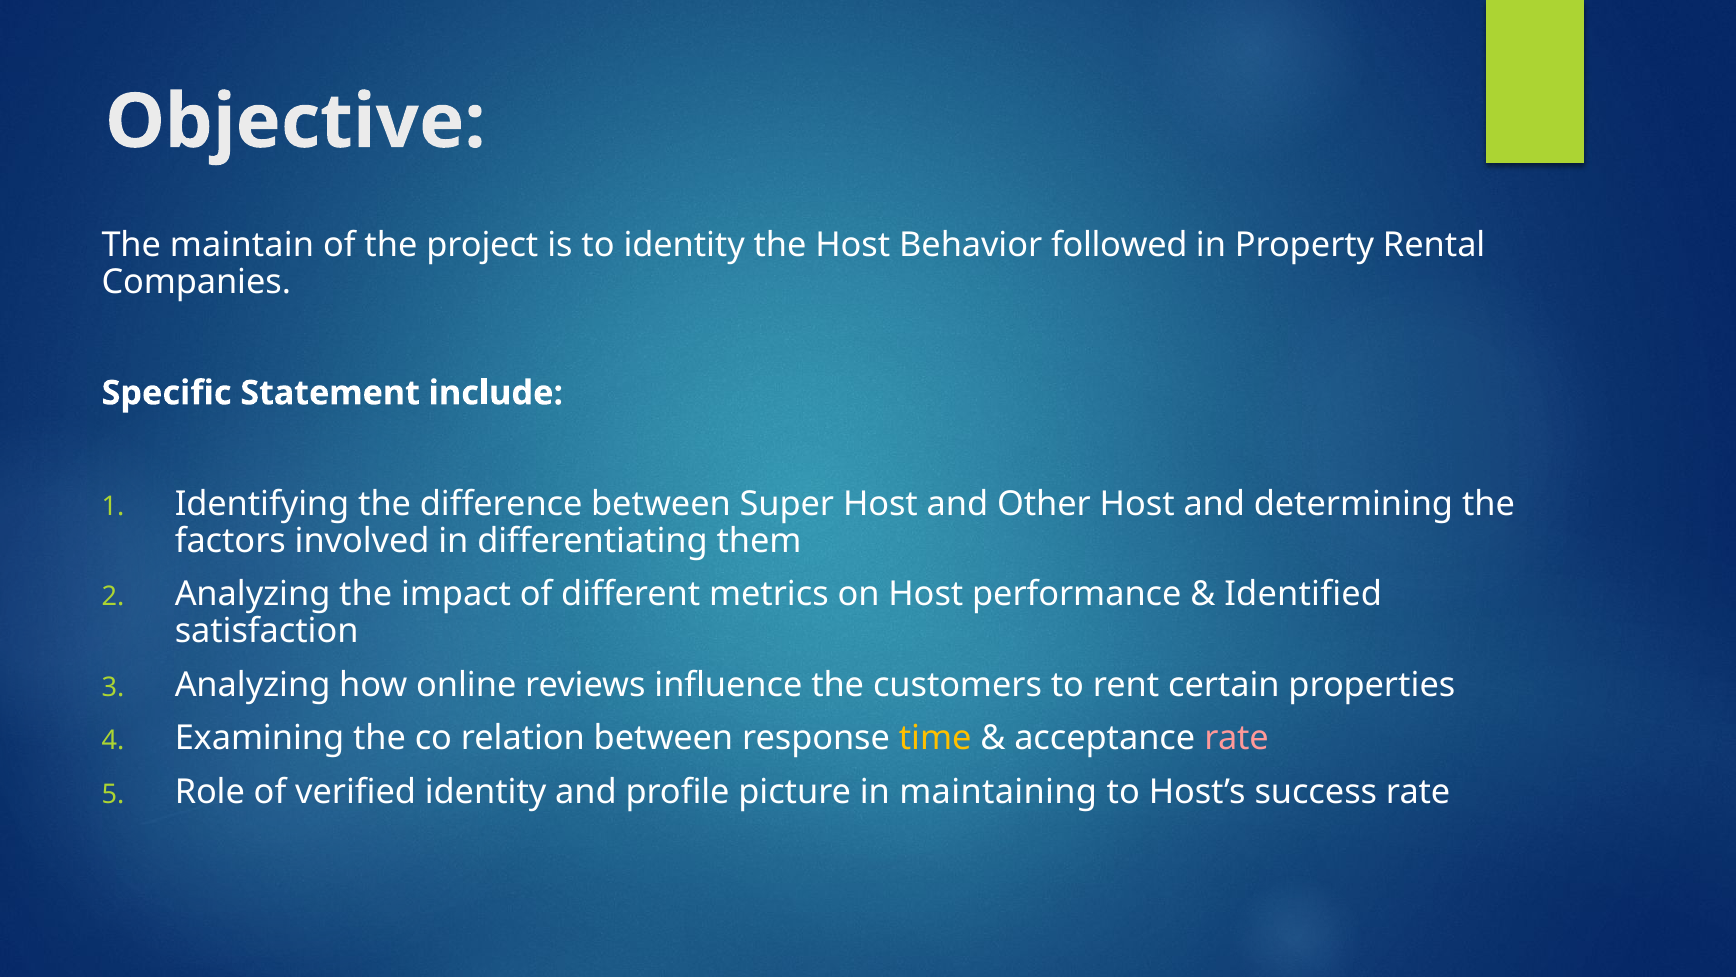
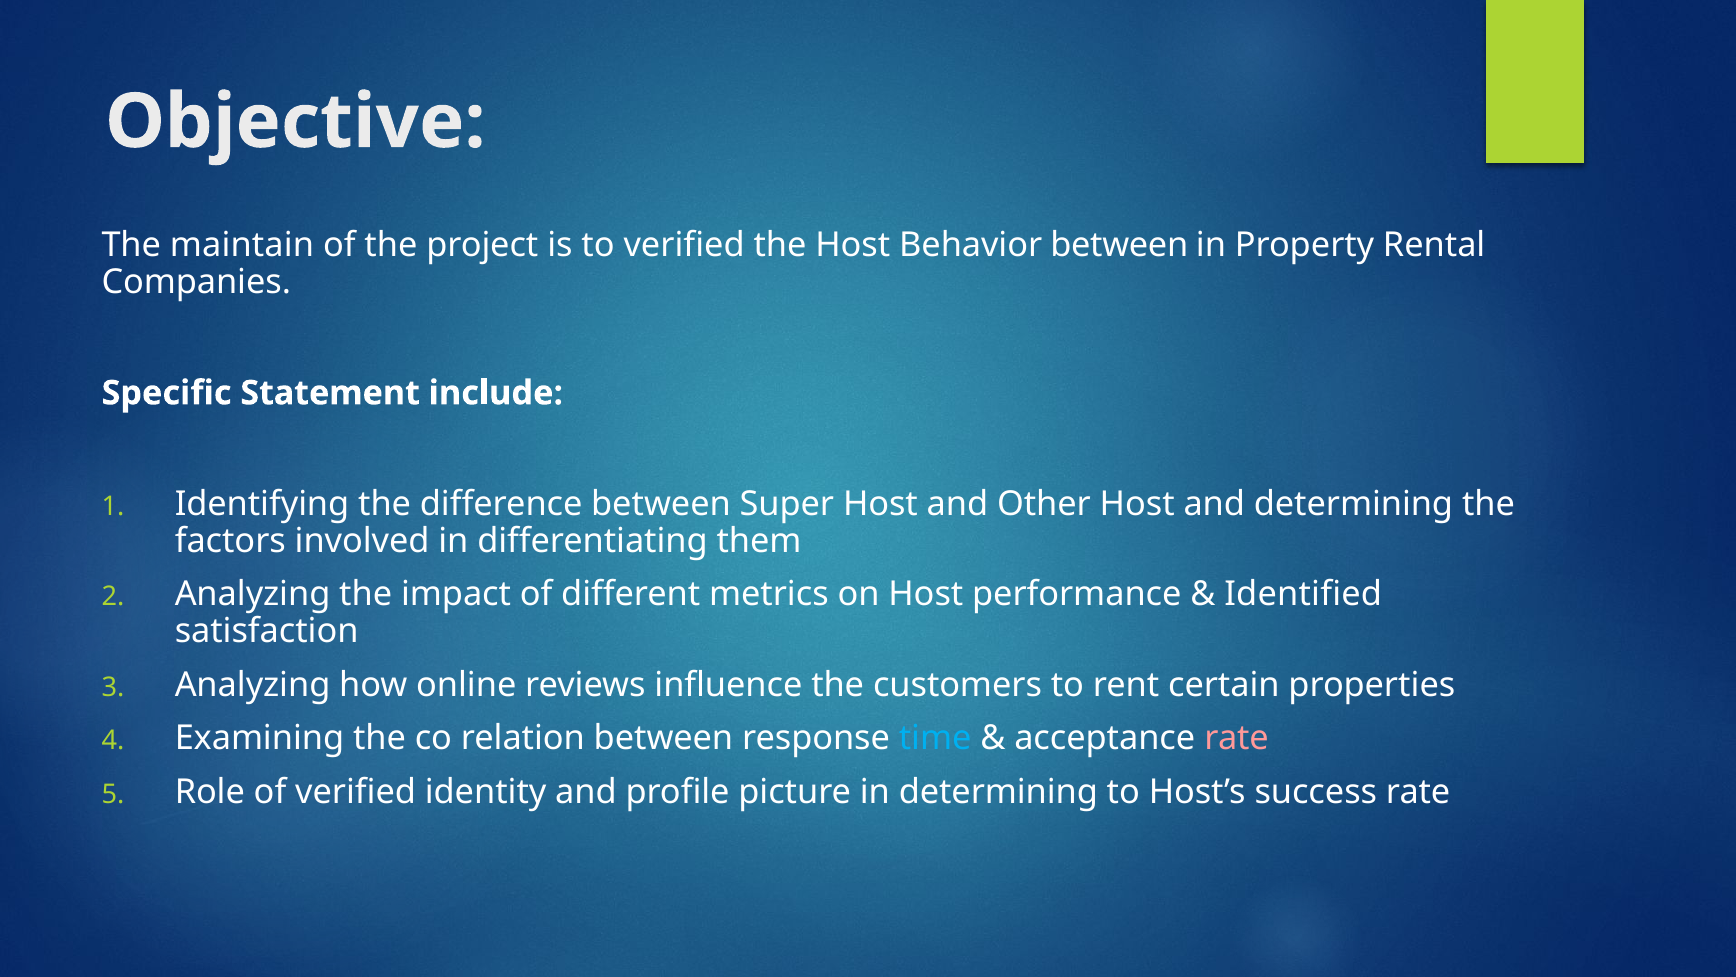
to identity: identity -> verified
Behavior followed: followed -> between
time colour: yellow -> light blue
in maintaining: maintaining -> determining
